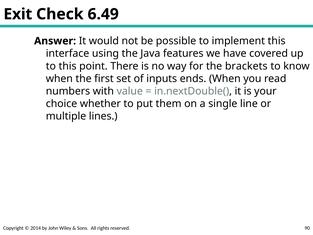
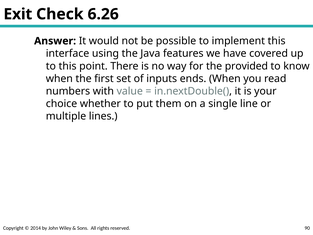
6.49: 6.49 -> 6.26
brackets: brackets -> provided
